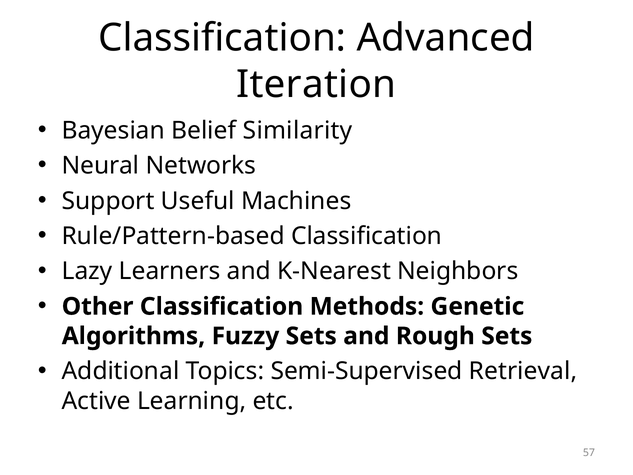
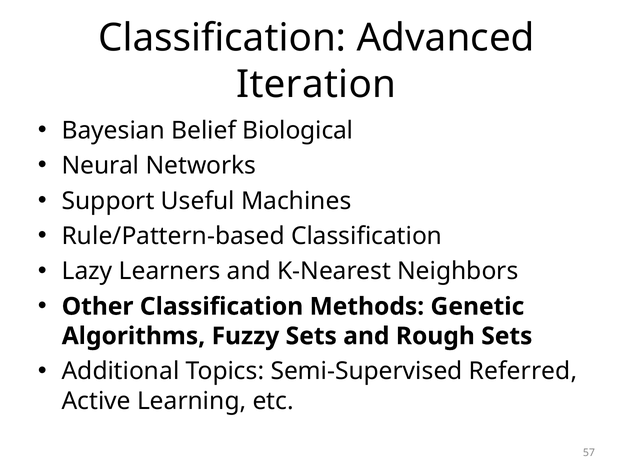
Similarity: Similarity -> Biological
Retrieval: Retrieval -> Referred
